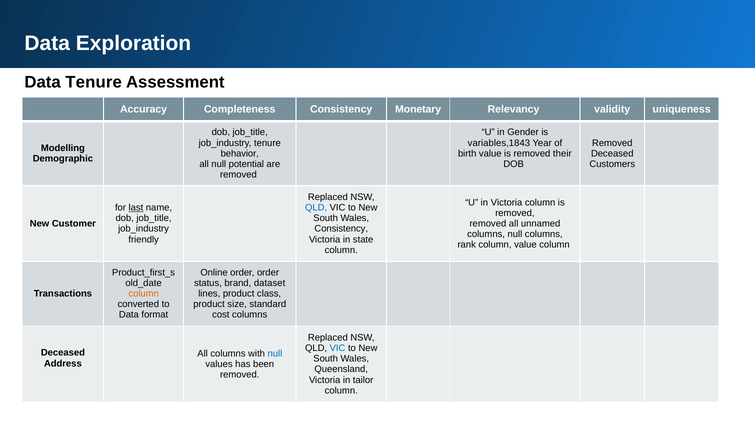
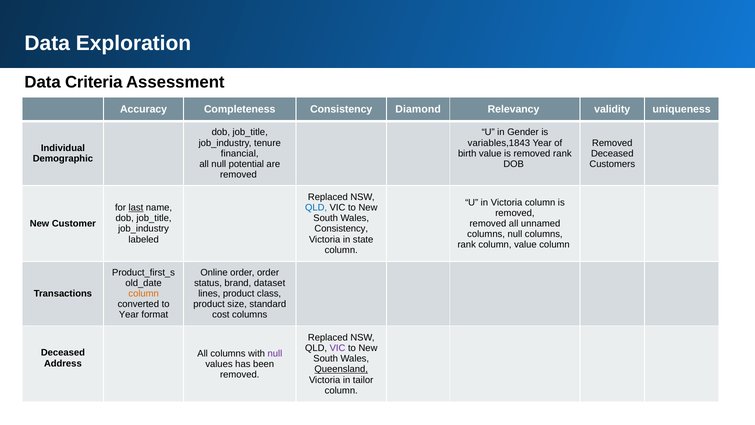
Data Tenure: Tenure -> Criteria
Monetary: Monetary -> Diamond
Modelling: Modelling -> Individual
behavior: behavior -> financial
removed their: their -> rank
friendly: friendly -> labeled
Data at (129, 315): Data -> Year
VIC at (338, 348) colour: blue -> purple
null at (275, 353) colour: blue -> purple
Queensland underline: none -> present
